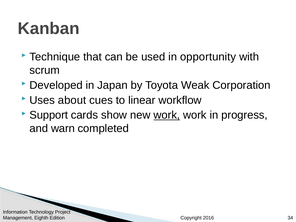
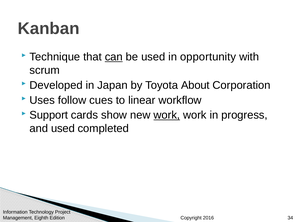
can underline: none -> present
Weak: Weak -> About
about: about -> follow
and warn: warn -> used
